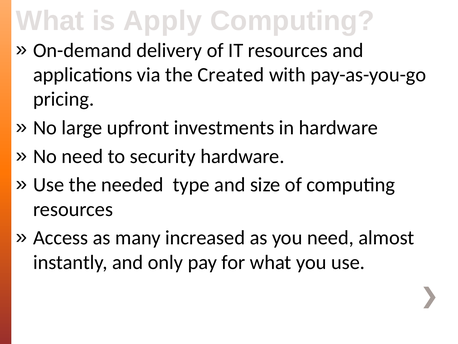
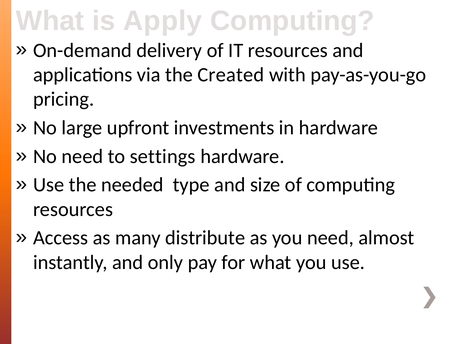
security: security -> settings
increased: increased -> distribute
